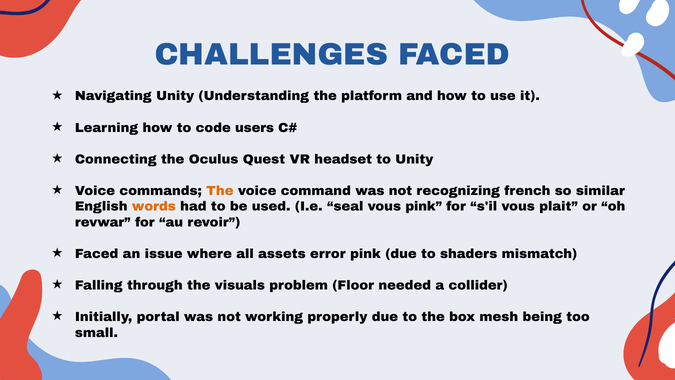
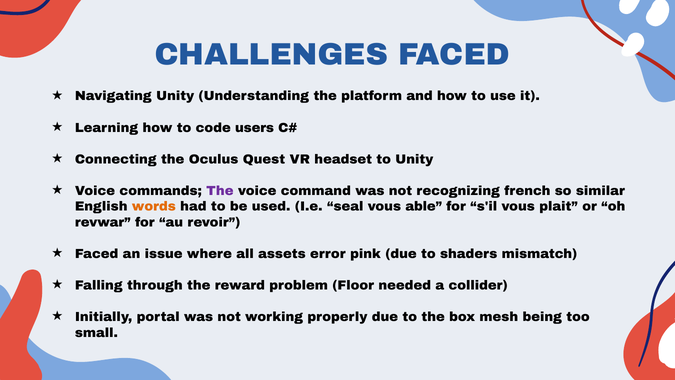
The at (220, 191) colour: orange -> purple
vous pink: pink -> able
visuals: visuals -> reward
